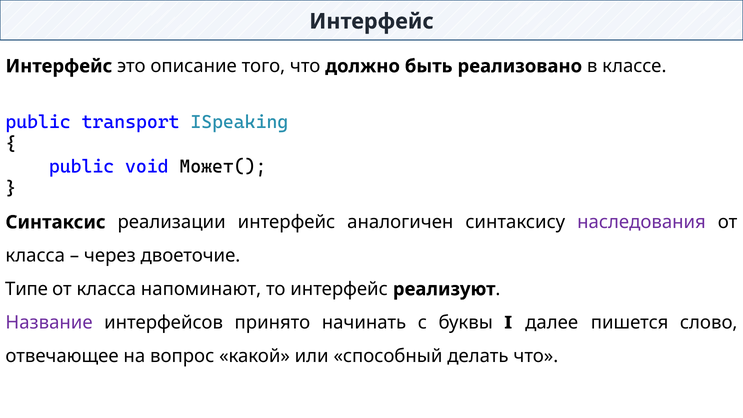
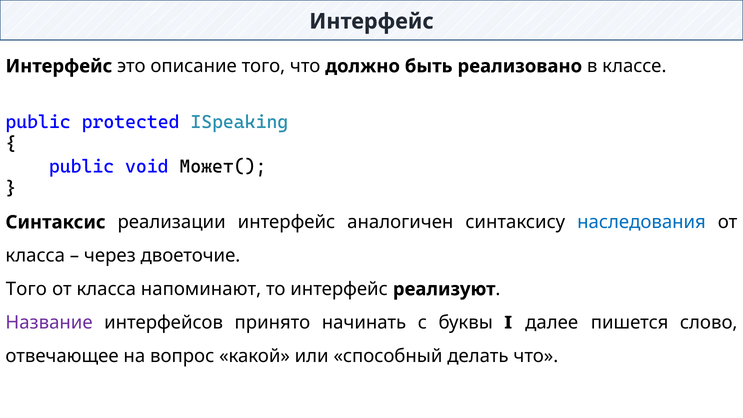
transport: transport -> protected
наследования colour: purple -> blue
Типе at (27, 289): Типе -> Того
